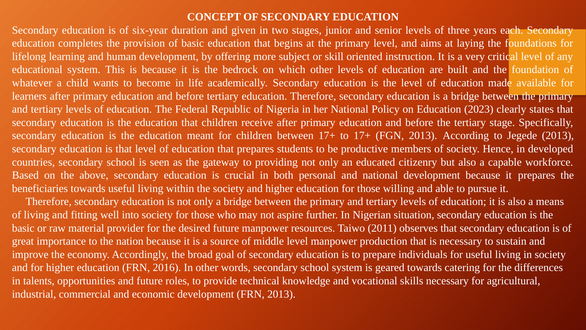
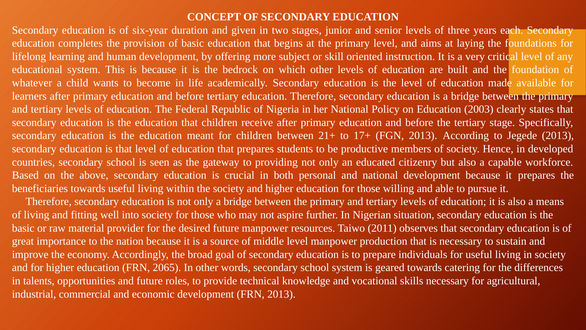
2023: 2023 -> 2003
between 17+: 17+ -> 21+
2016: 2016 -> 2065
